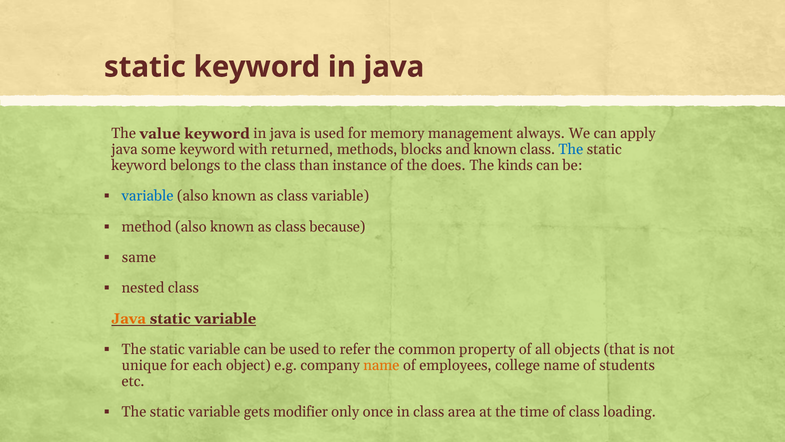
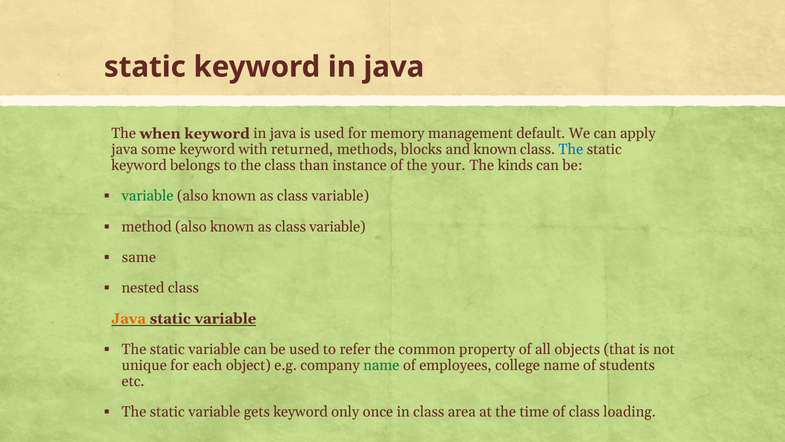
value: value -> when
always: always -> default
does: does -> your
variable at (148, 196) colour: blue -> green
because at (337, 227): because -> variable
name at (381, 365) colour: orange -> green
gets modifier: modifier -> keyword
